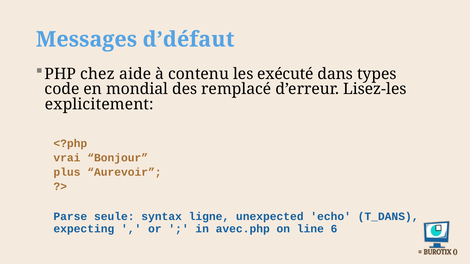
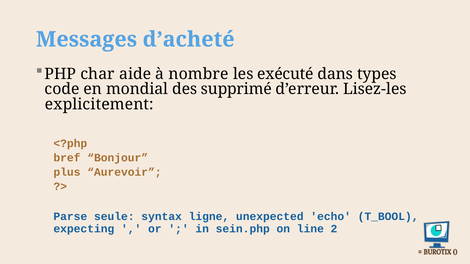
d’défaut: d’défaut -> d’acheté
chez: chez -> char
contenu: contenu -> nombre
remplacé: remplacé -> supprimé
vrai: vrai -> bref
T_DANS: T_DANS -> T_BOOL
avec.php: avec.php -> sein.php
6: 6 -> 2
